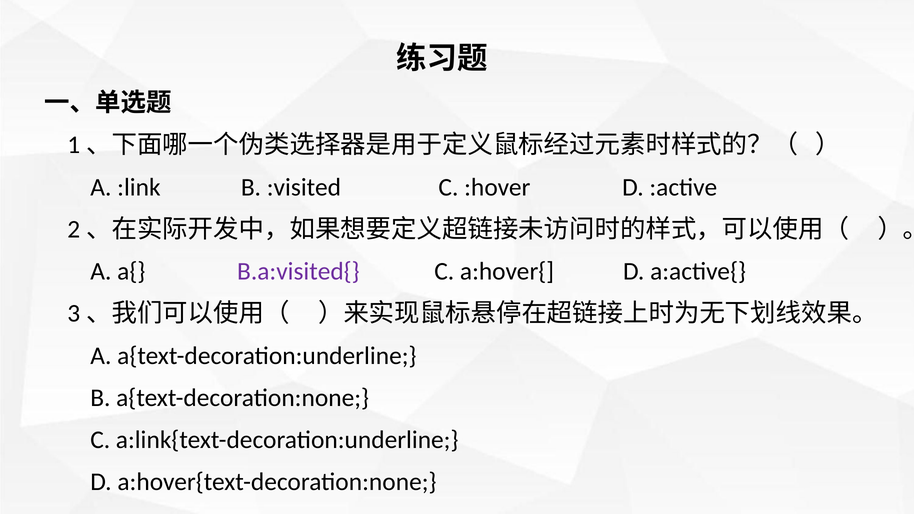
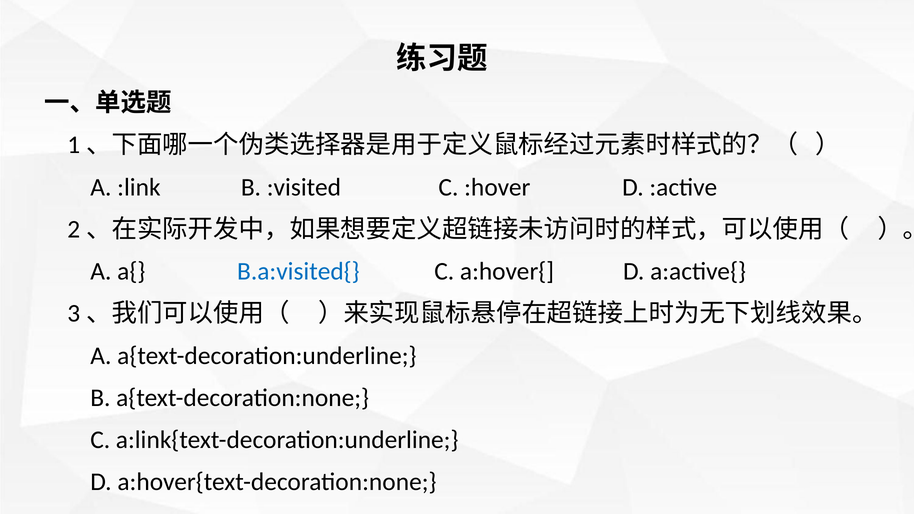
B.a:visited{ colour: purple -> blue
